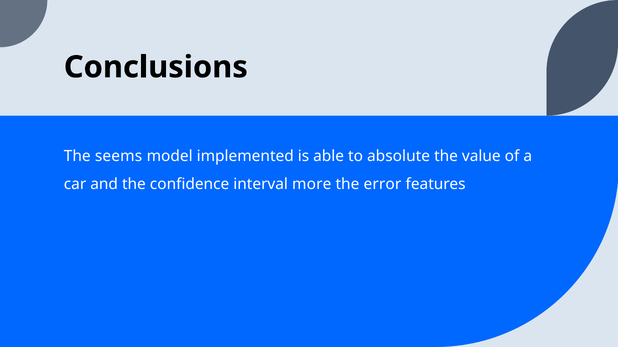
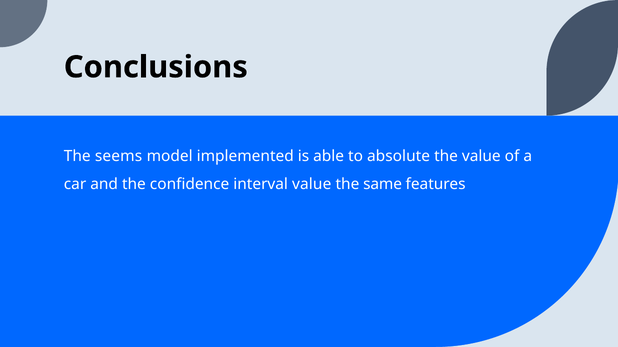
interval more: more -> value
error: error -> same
